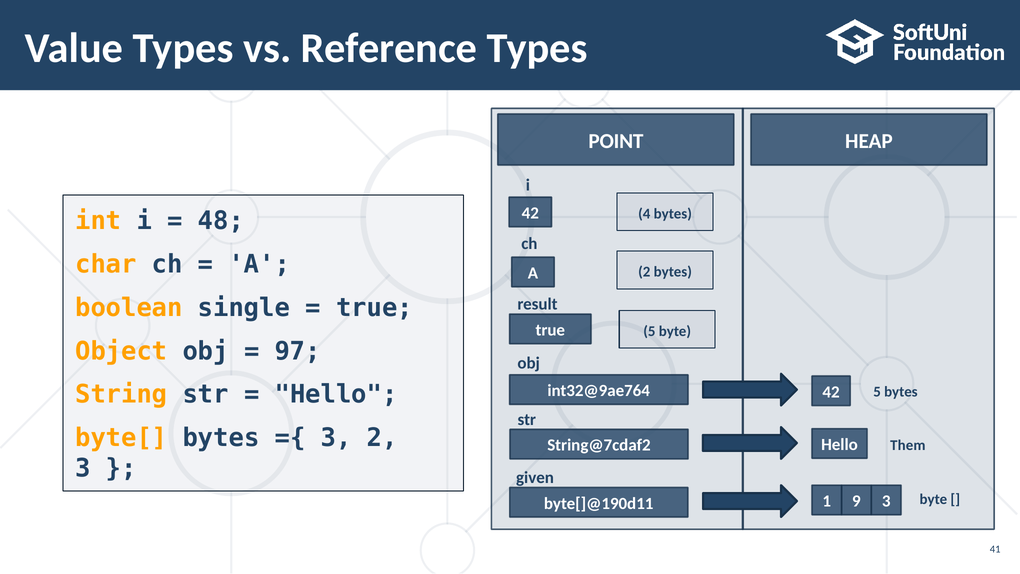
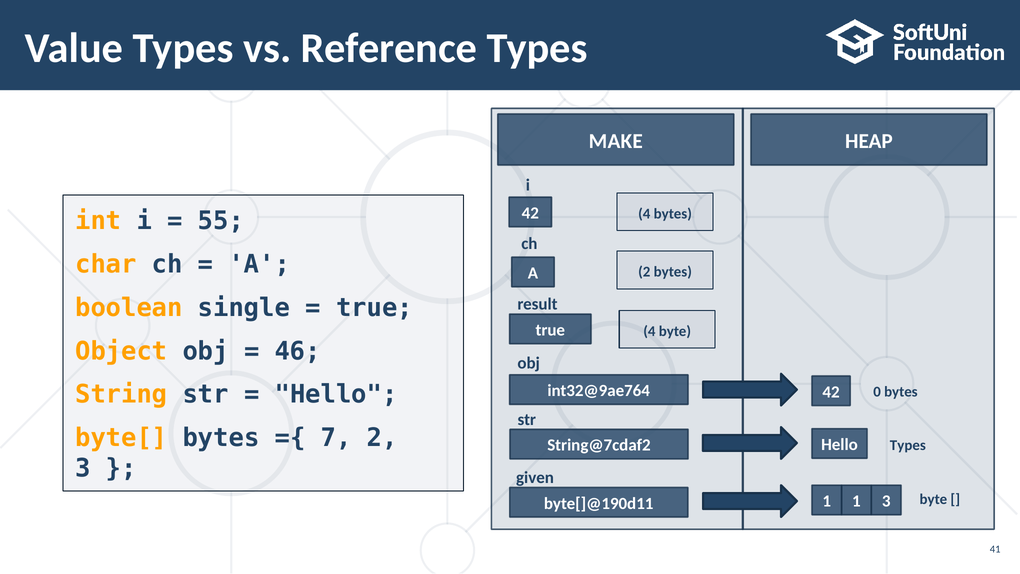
POINT: POINT -> MAKE
48: 48 -> 55
true 5: 5 -> 4
97: 97 -> 46
42 5: 5 -> 0
3 at (336, 438): 3 -> 7
Hello Them: Them -> Types
1 9: 9 -> 1
